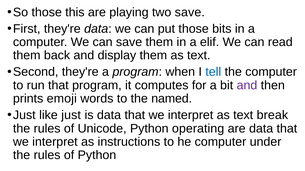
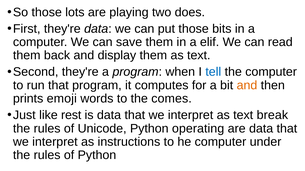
this: this -> lots
two save: save -> does
and at (247, 86) colour: purple -> orange
named: named -> comes
like just: just -> rest
